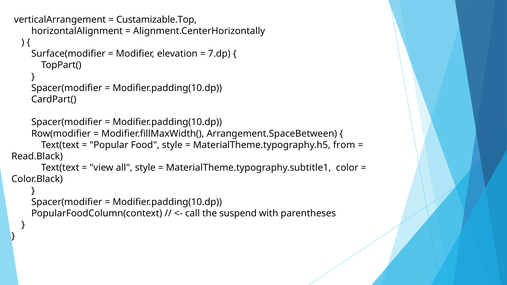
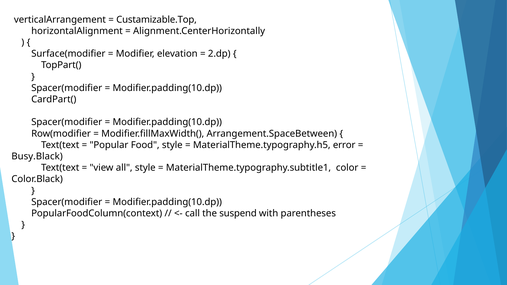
7.dp: 7.dp -> 2.dp
from: from -> error
Read.Black: Read.Black -> Busy.Black
